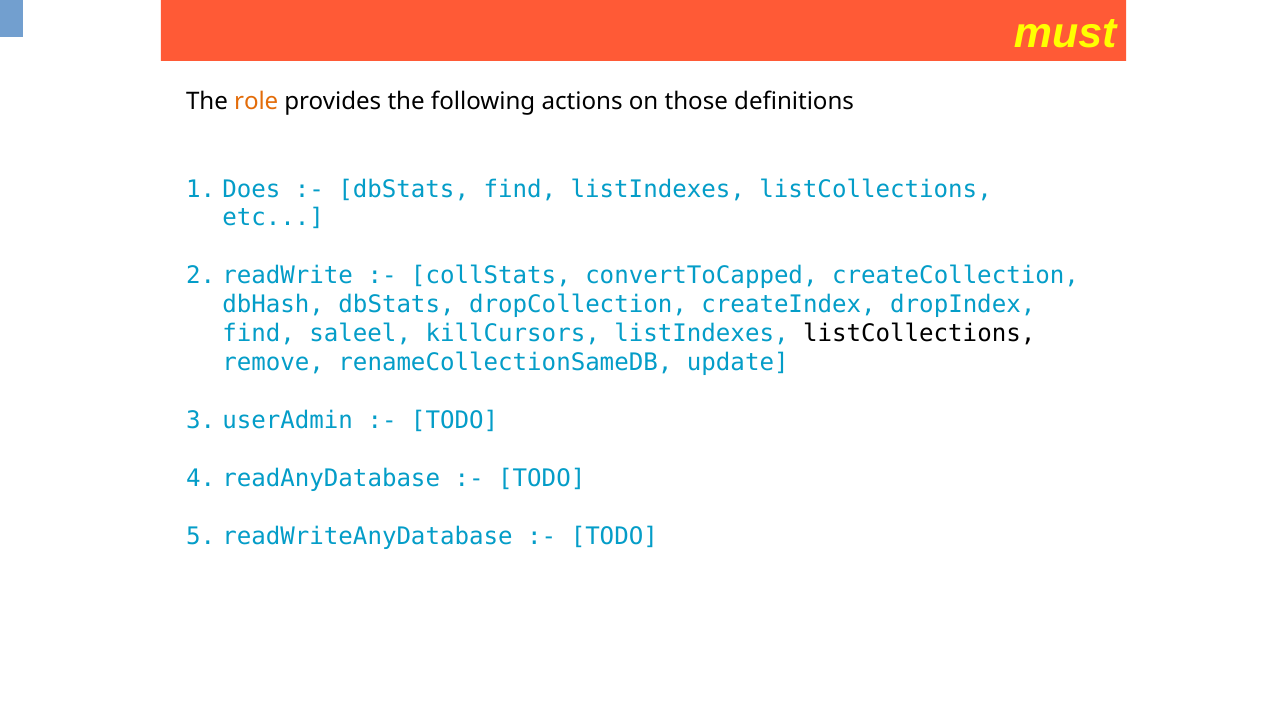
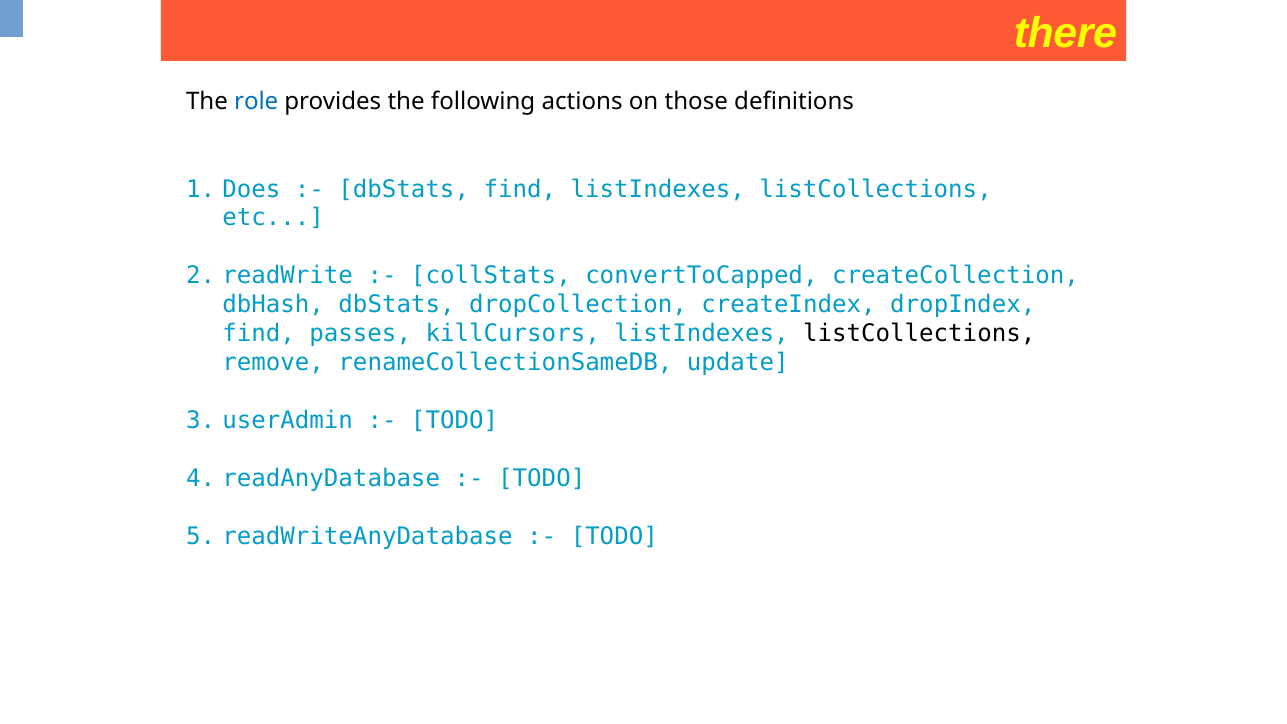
must: must -> there
role colour: orange -> blue
saleel: saleel -> passes
